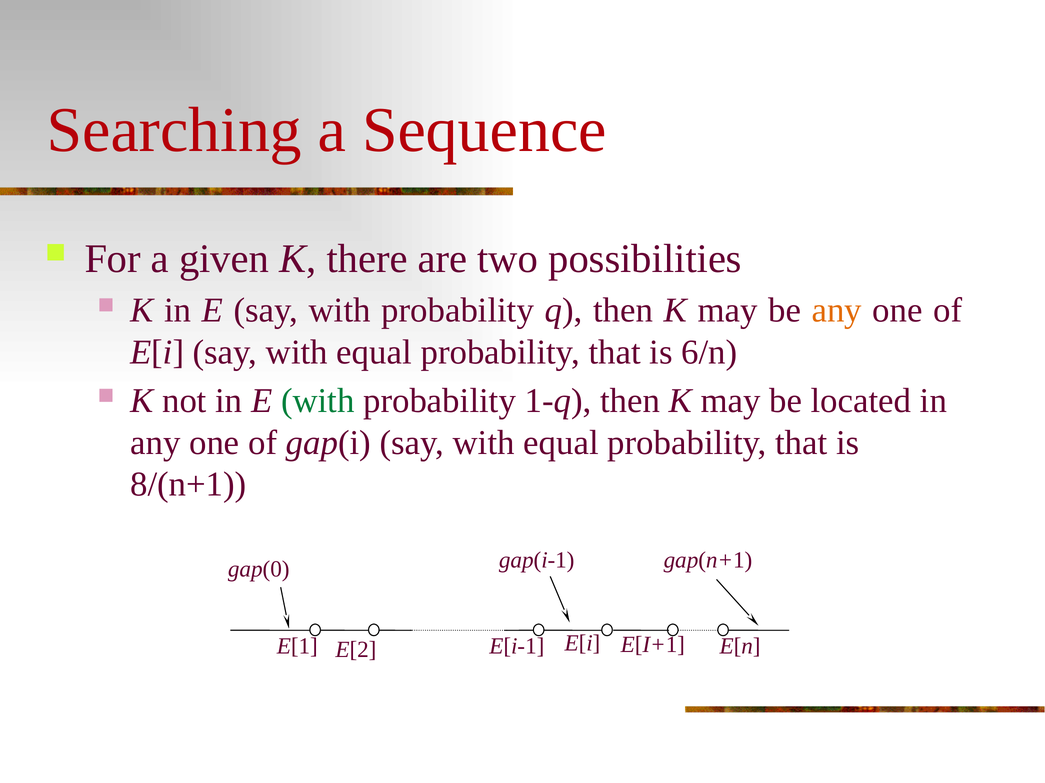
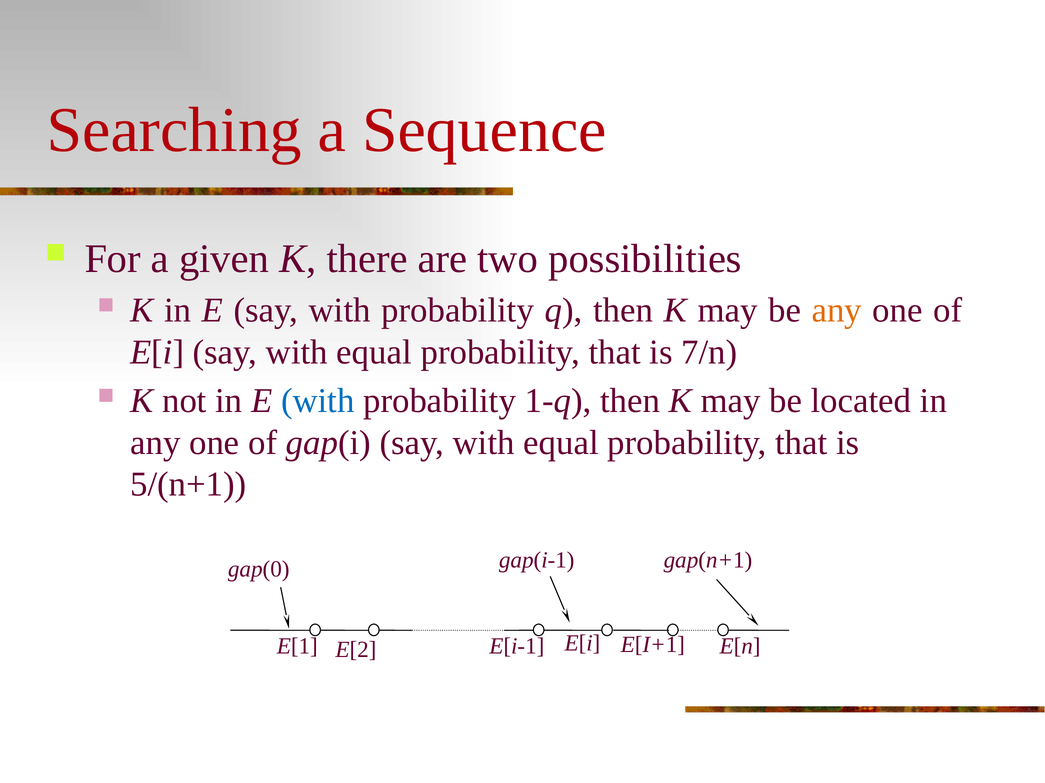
6/n: 6/n -> 7/n
with at (318, 401) colour: green -> blue
8/(n+1: 8/(n+1 -> 5/(n+1
